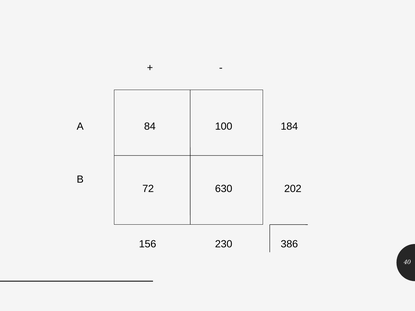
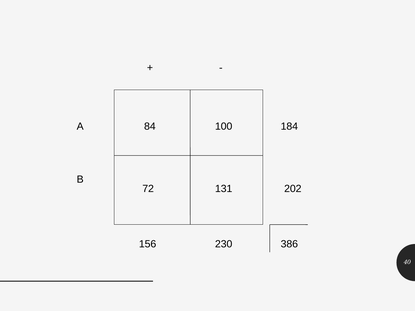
630: 630 -> 131
